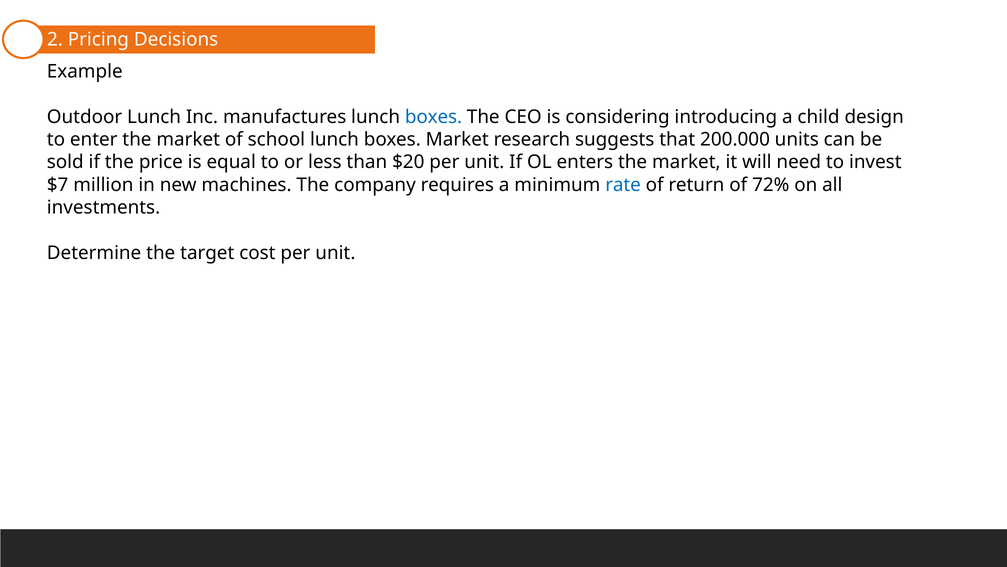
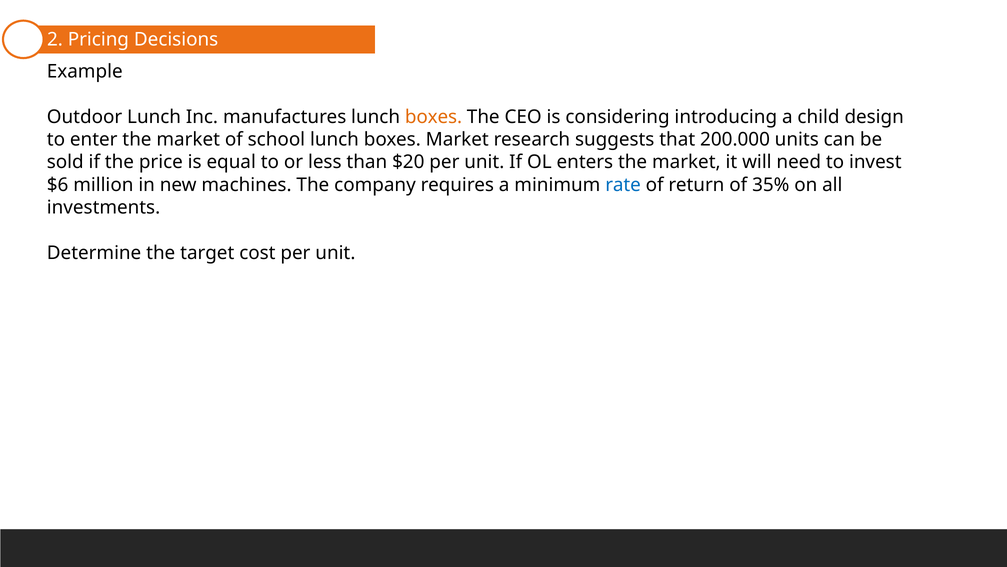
boxes at (433, 117) colour: blue -> orange
$7: $7 -> $6
72%: 72% -> 35%
